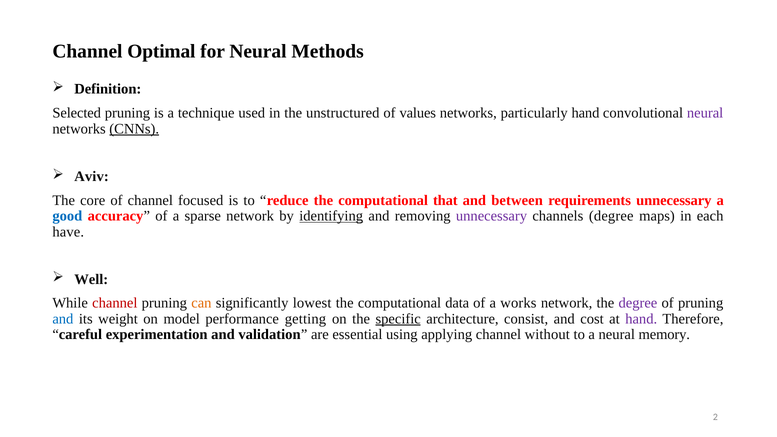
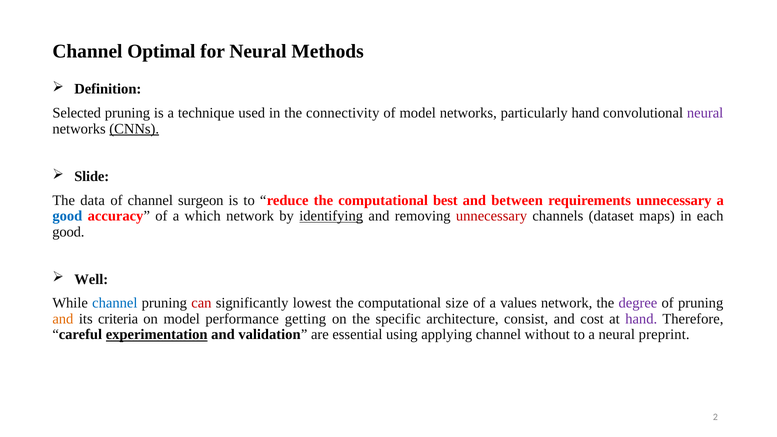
unstructured: unstructured -> connectivity
of values: values -> model
Aviv: Aviv -> Slide
core: core -> data
focused: focused -> surgeon
that: that -> best
sparse: sparse -> which
unnecessary at (491, 216) colour: purple -> red
channels degree: degree -> dataset
have at (68, 232): have -> good
channel at (115, 303) colour: red -> blue
can colour: orange -> red
data: data -> size
works: works -> values
and at (63, 319) colour: blue -> orange
weight: weight -> criteria
specific underline: present -> none
experimentation underline: none -> present
memory: memory -> preprint
